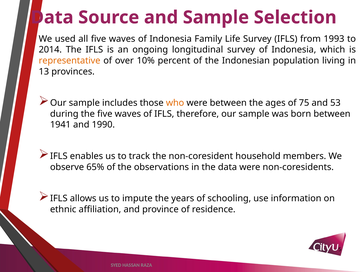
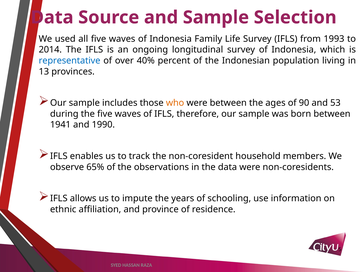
representative colour: orange -> blue
10%: 10% -> 40%
75: 75 -> 90
